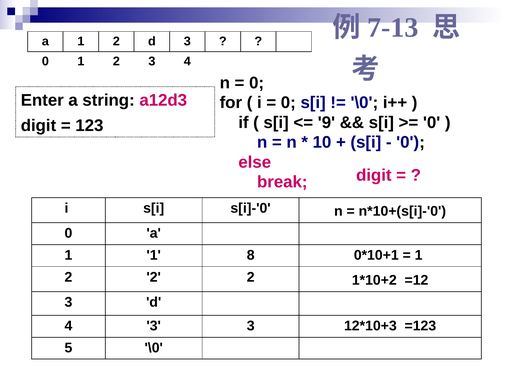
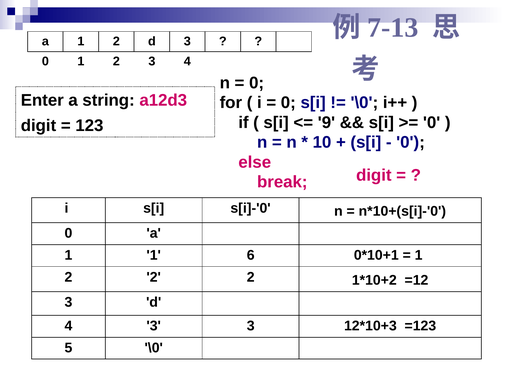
8: 8 -> 6
